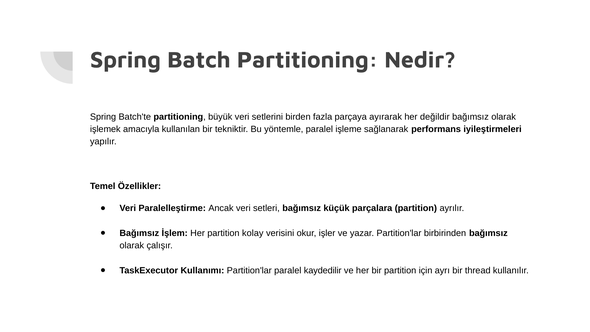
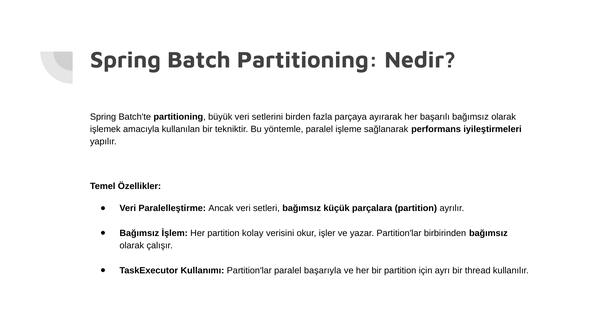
değildir: değildir -> başarılı
kaydedilir: kaydedilir -> başarıyla
